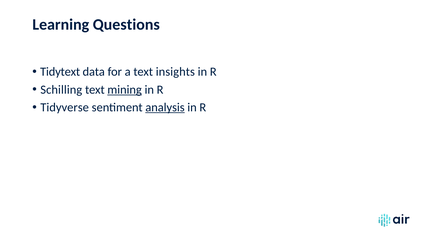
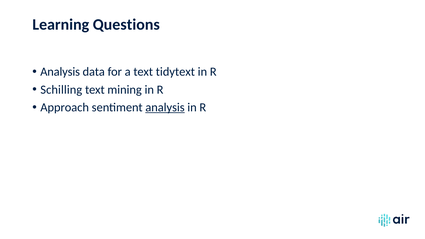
Tidytext at (60, 72): Tidytext -> Analysis
insights: insights -> tidytext
mining underline: present -> none
Tidyverse: Tidyverse -> Approach
